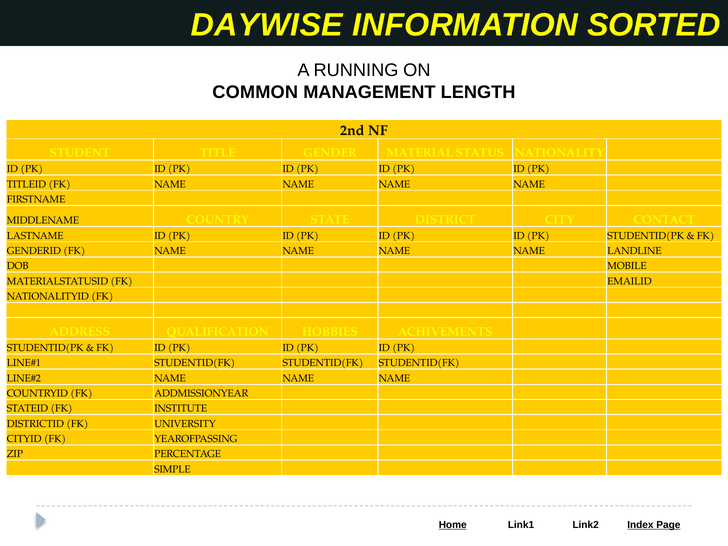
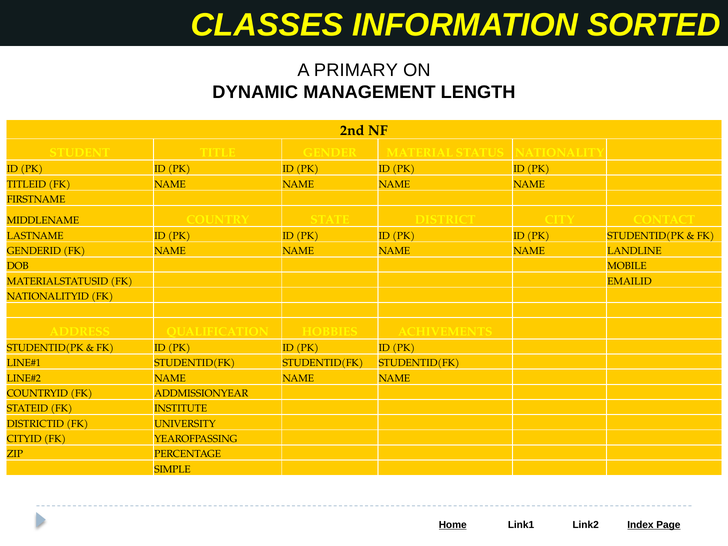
DAYWISE: DAYWISE -> CLASSES
RUNNING: RUNNING -> PRIMARY
COMMON: COMMON -> DYNAMIC
